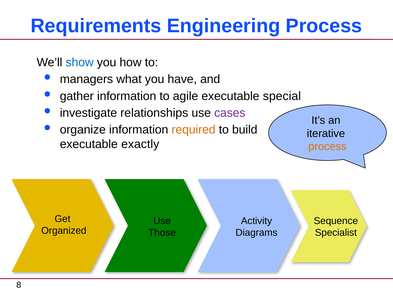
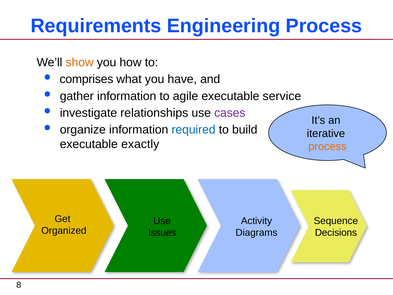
show colour: blue -> orange
managers: managers -> comprises
special: special -> service
required colour: orange -> blue
Those: Those -> Issues
Specialist: Specialist -> Decisions
